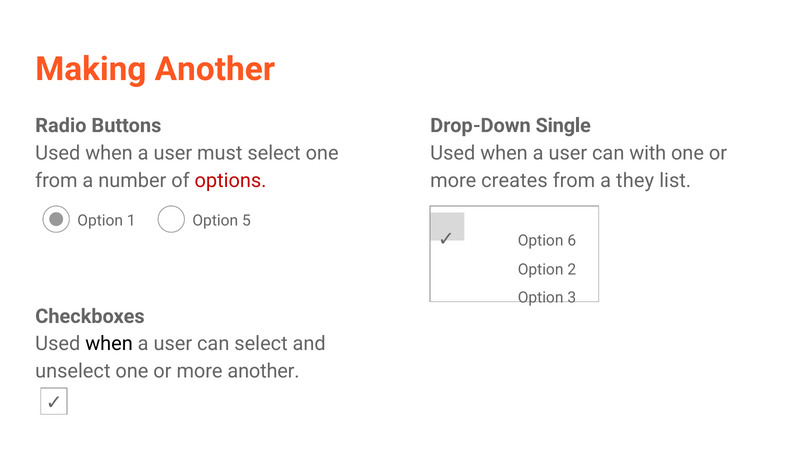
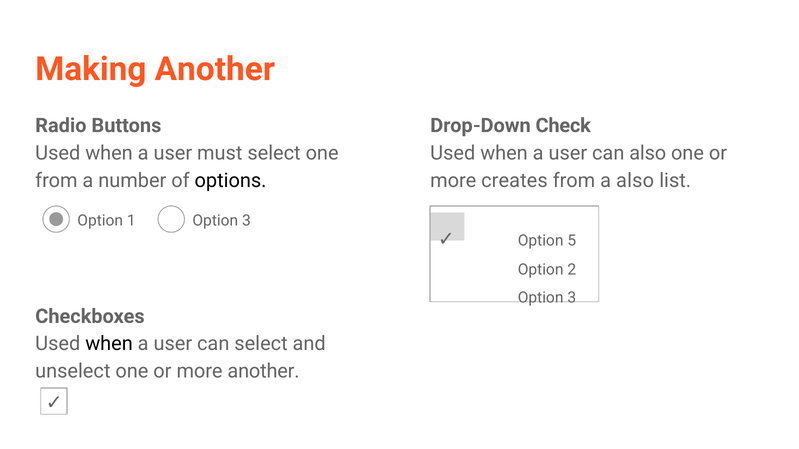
Single: Single -> Check
can with: with -> also
options colour: red -> black
a they: they -> also
1 Option 5: 5 -> 3
6: 6 -> 5
